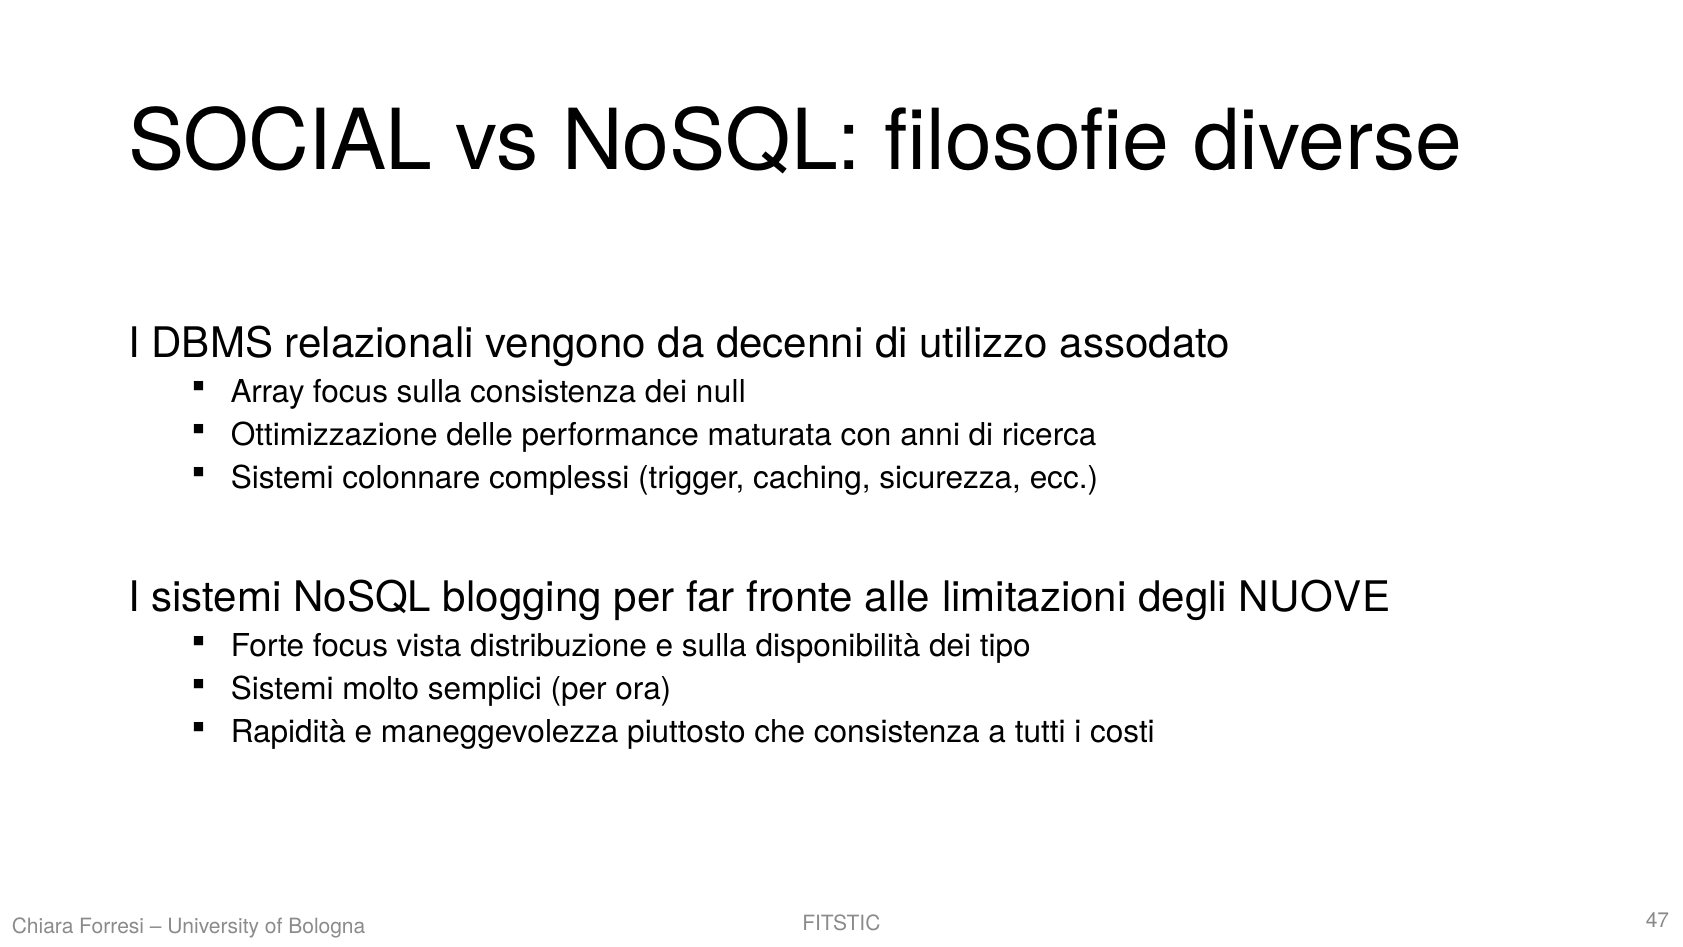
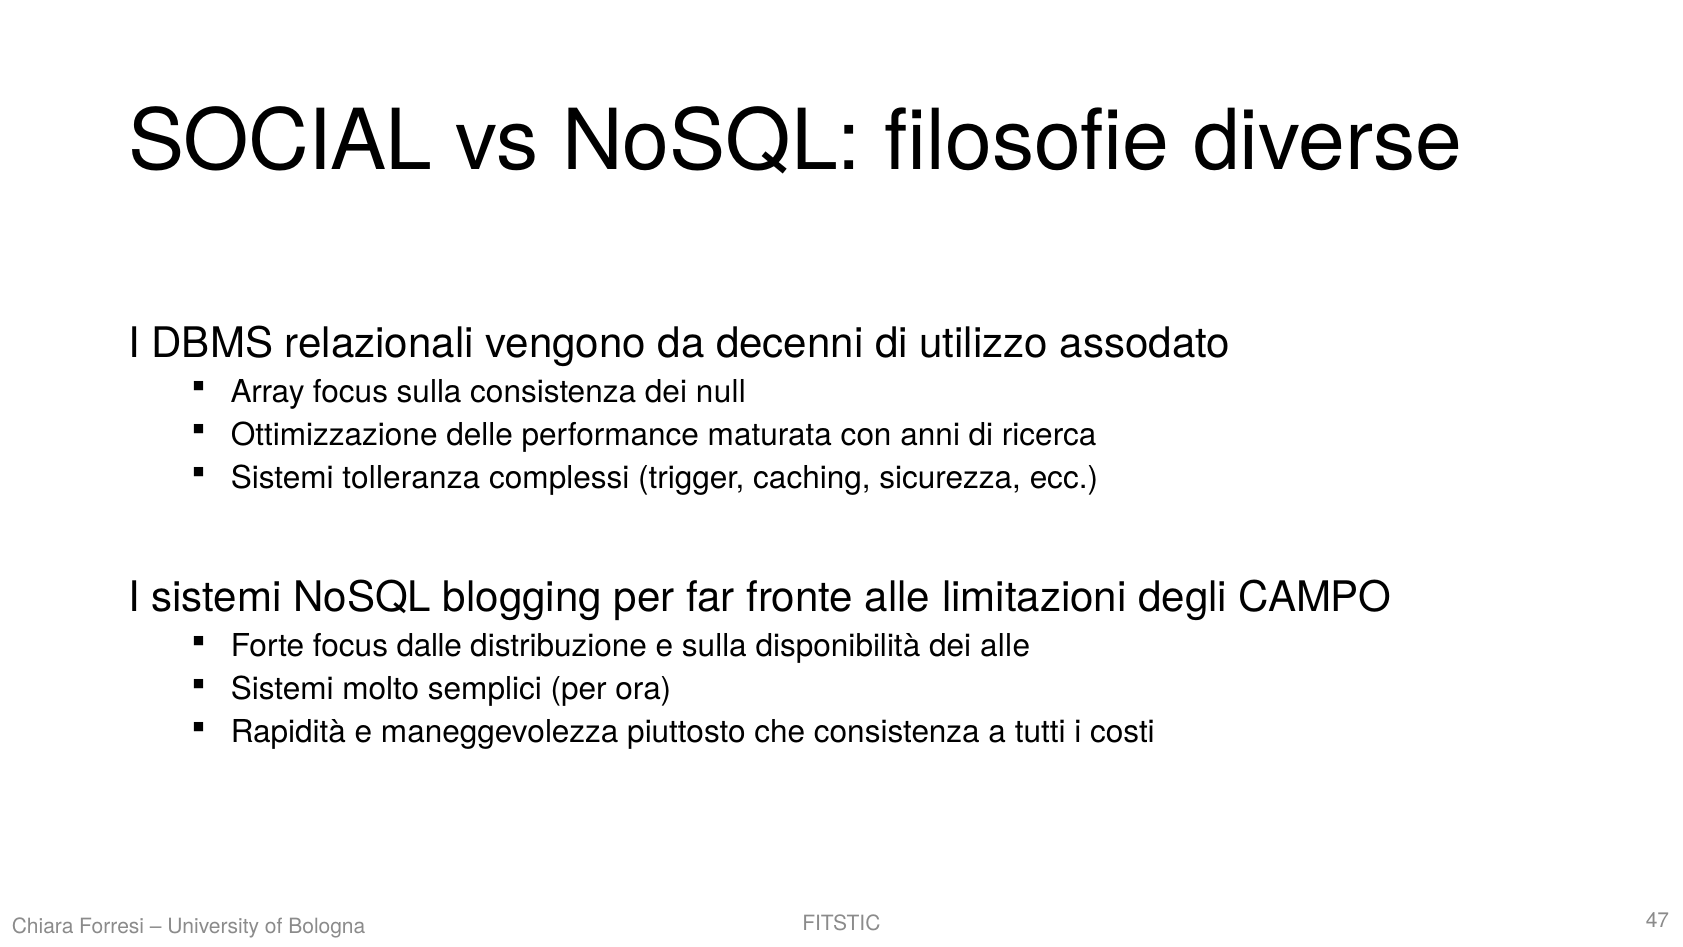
colonnare: colonnare -> tolleranza
NUOVE: NUOVE -> CAMPO
vista: vista -> dalle
dei tipo: tipo -> alle
